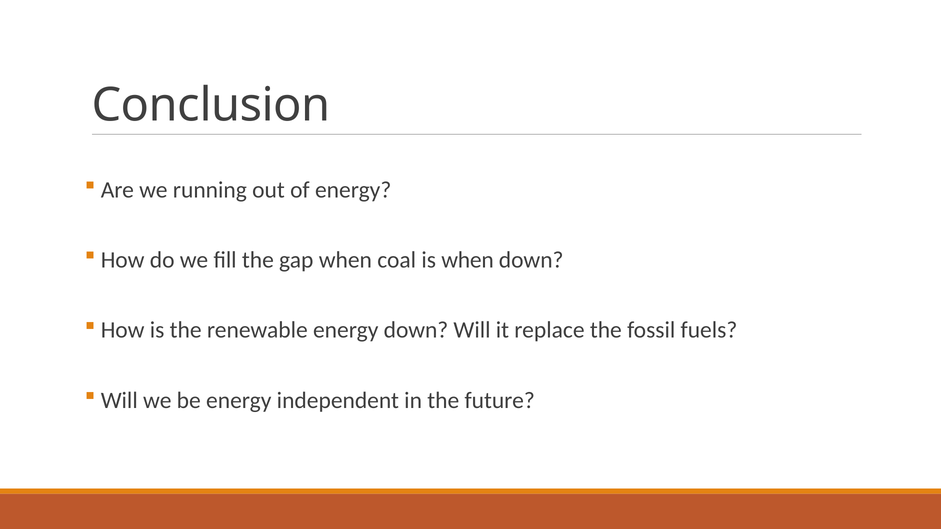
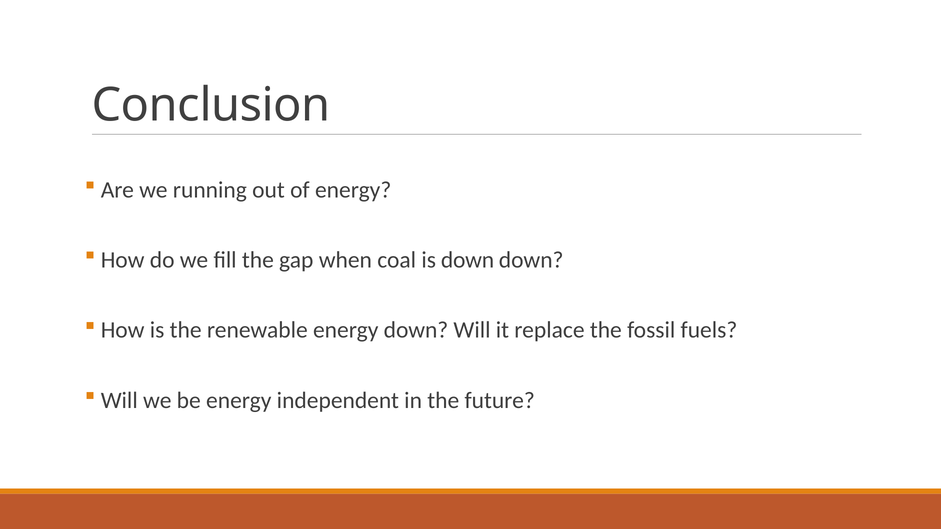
is when: when -> down
